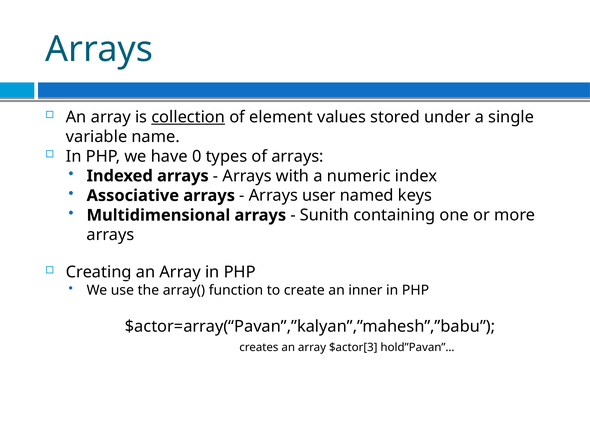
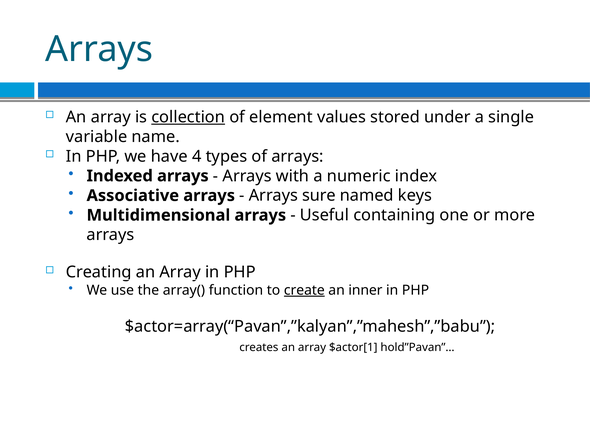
0: 0 -> 4
user: user -> sure
Sunith: Sunith -> Useful
create underline: none -> present
$actor[3: $actor[3 -> $actor[1
